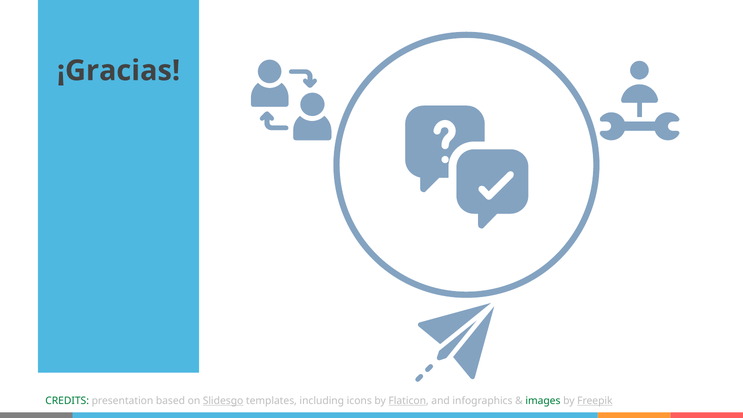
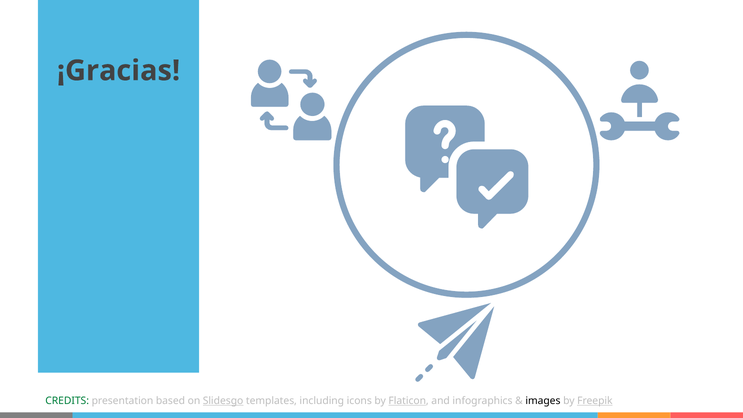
images colour: green -> black
